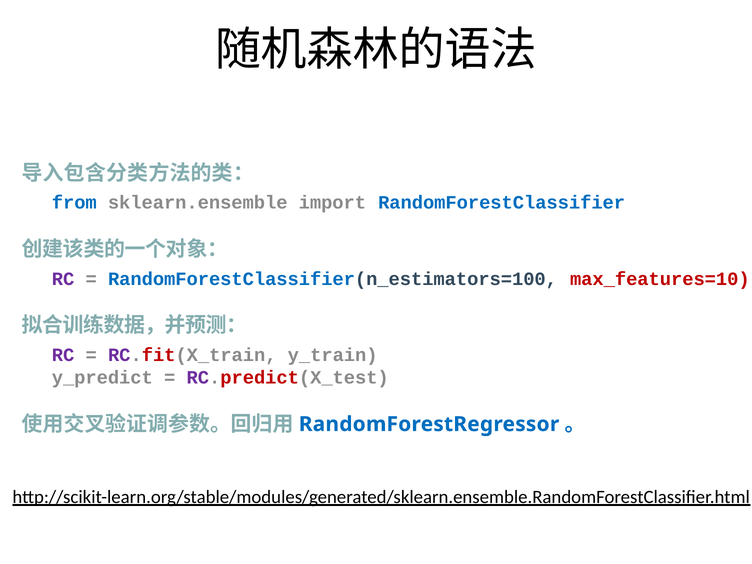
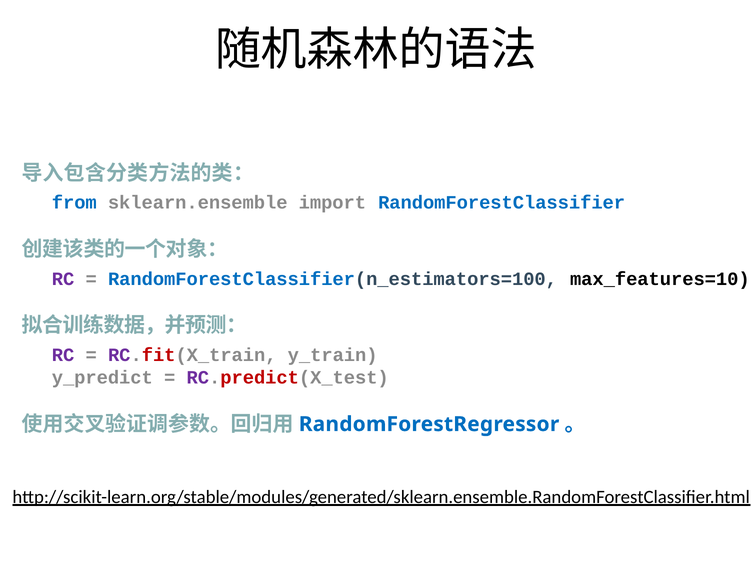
max_features=10 colour: red -> black
